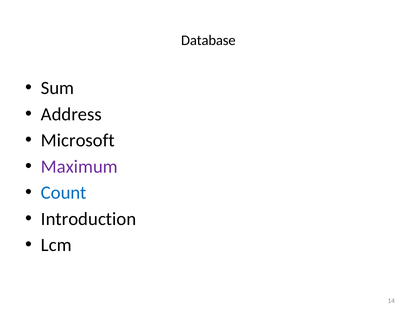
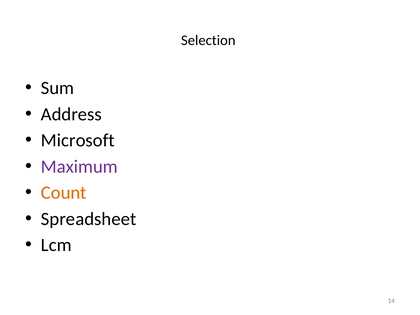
Database: Database -> Selection
Count colour: blue -> orange
Introduction: Introduction -> Spreadsheet
